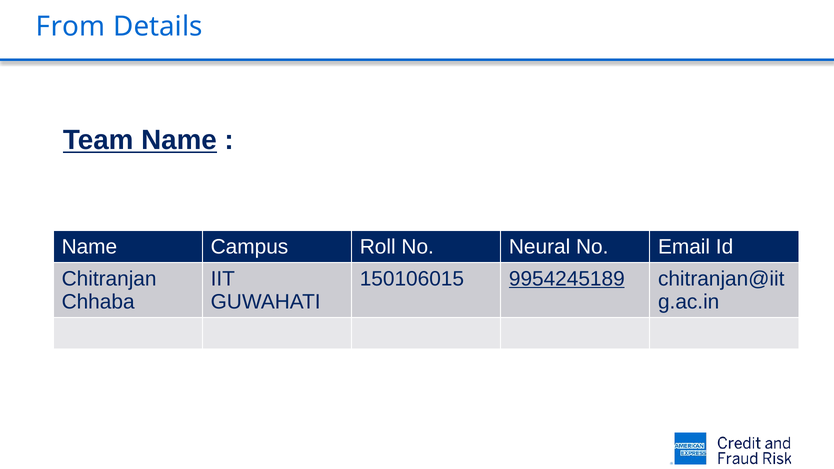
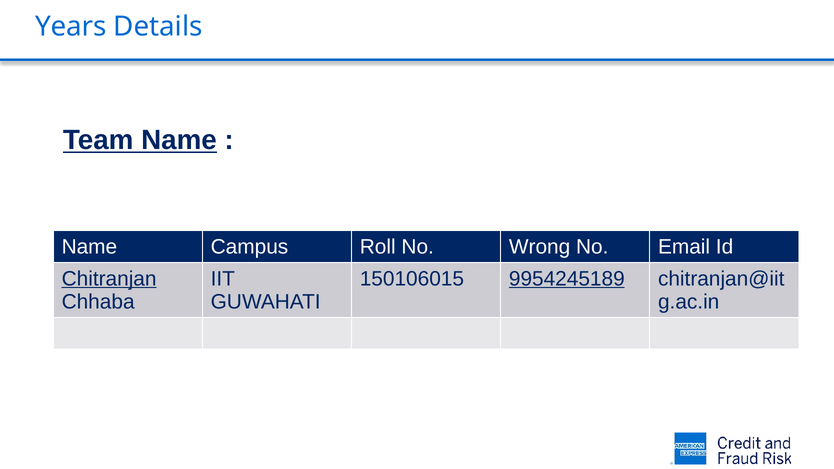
From: From -> Years
Neural: Neural -> Wrong
Chitranjan underline: none -> present
